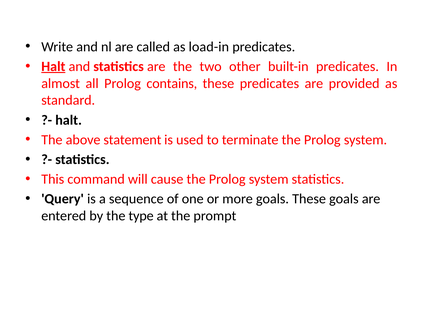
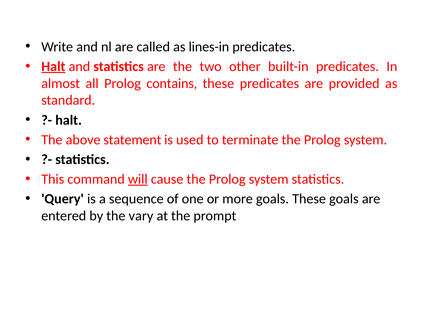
load-in: load-in -> lines-in
will underline: none -> present
type: type -> vary
